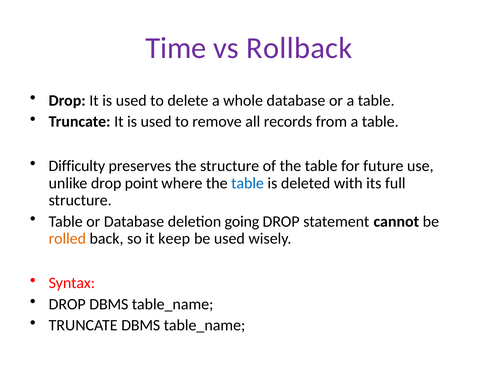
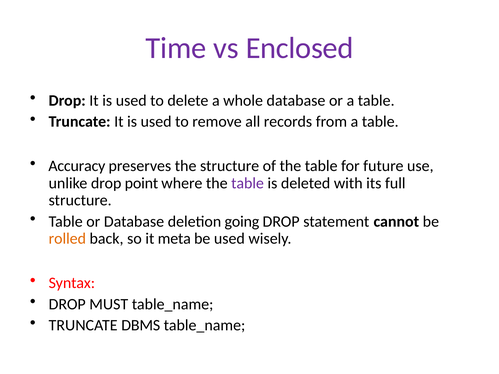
Rollback: Rollback -> Enclosed
Difficulty: Difficulty -> Accuracy
table at (248, 183) colour: blue -> purple
keep: keep -> meta
DROP DBMS: DBMS -> MUST
